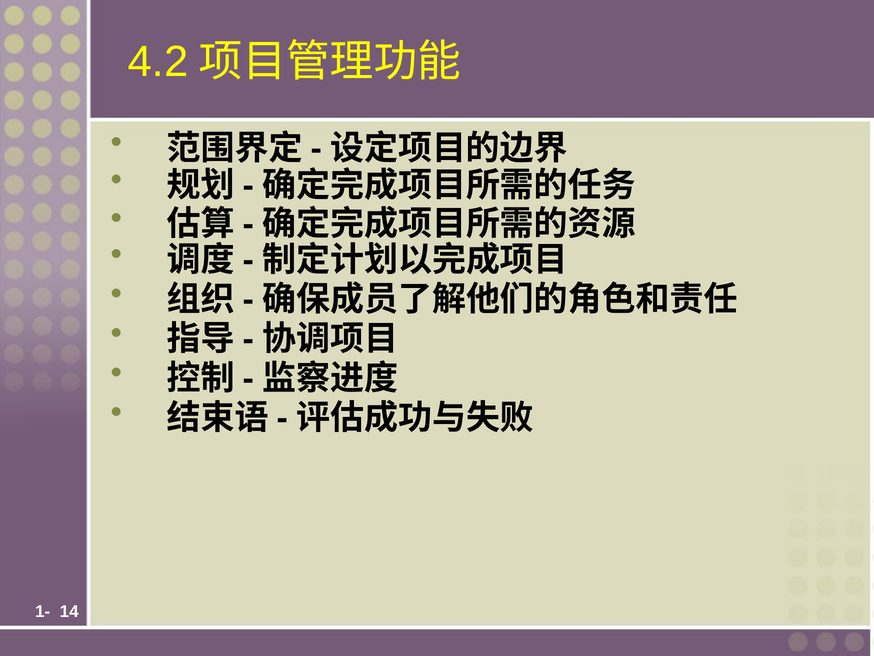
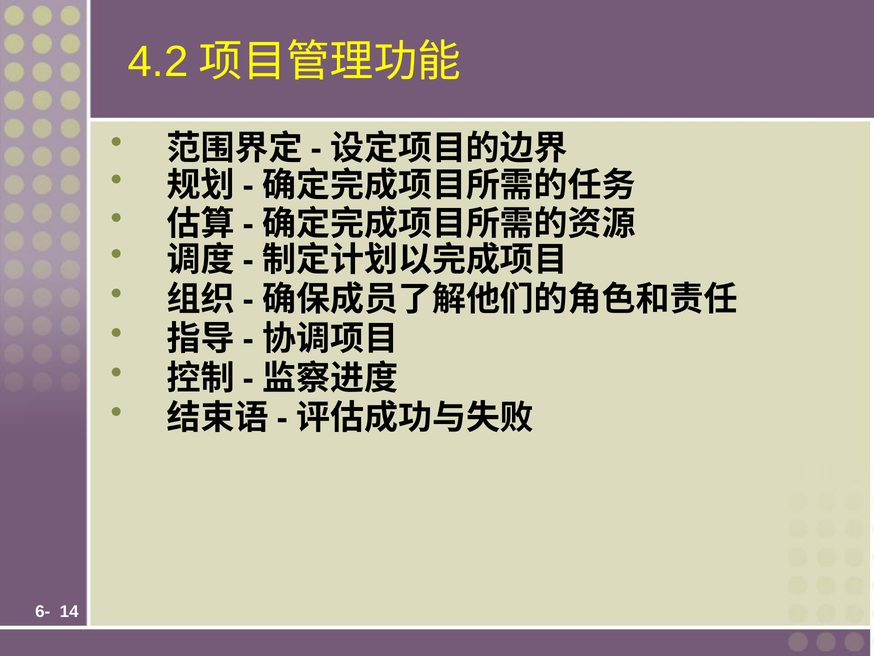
1-: 1- -> 6-
